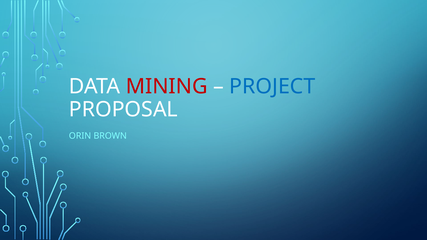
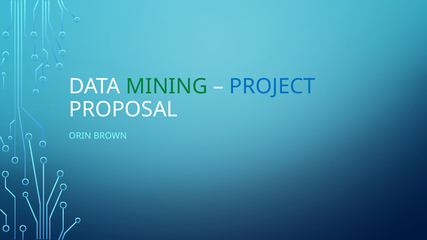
MINING colour: red -> green
